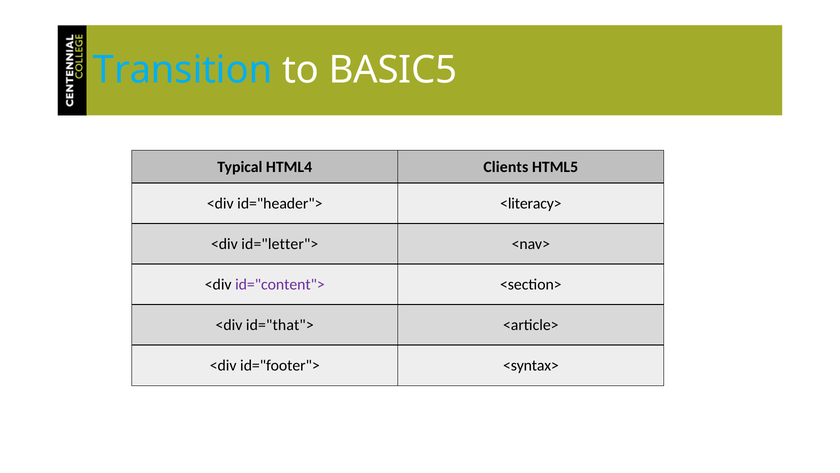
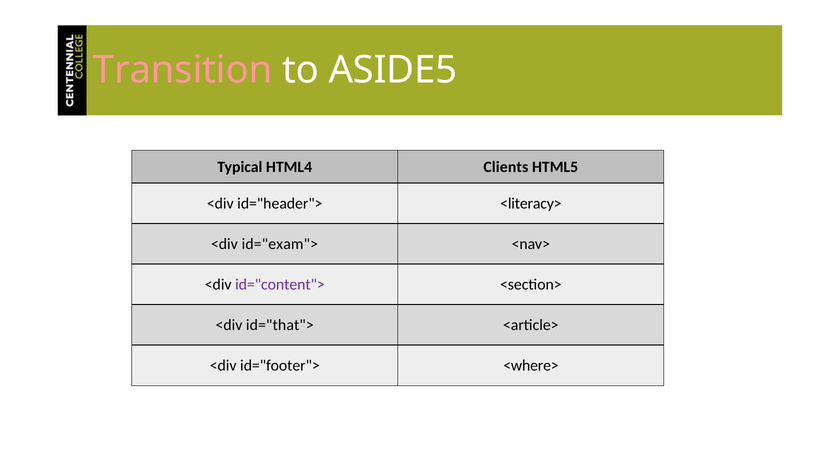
Transition colour: light blue -> pink
BASIC5: BASIC5 -> ASIDE5
id="letter">: id="letter"> -> id="exam">
<syntax>: <syntax> -> <where>
